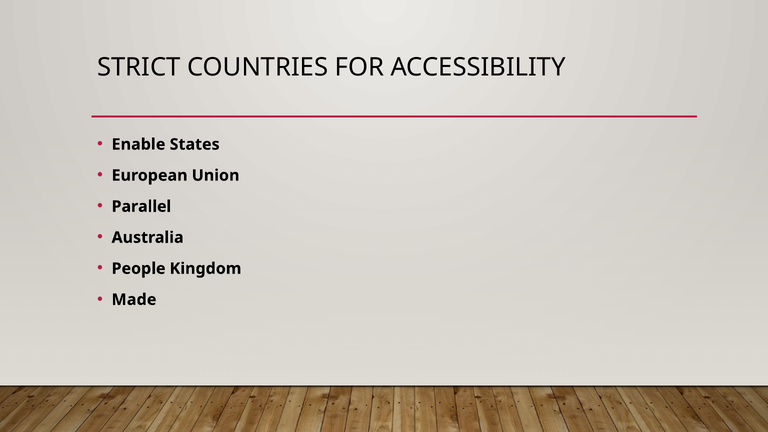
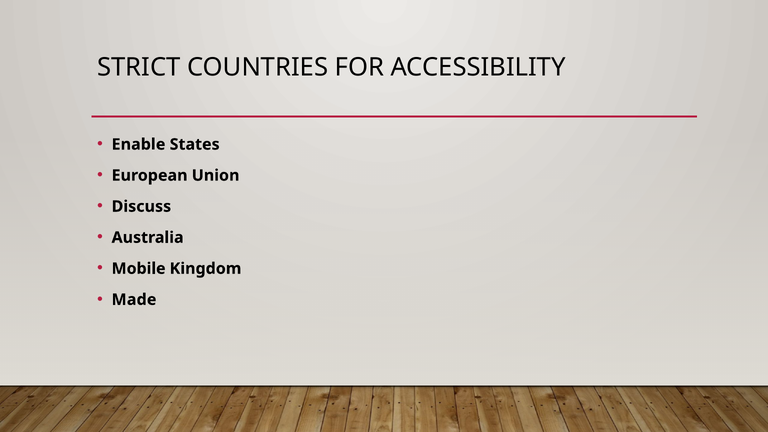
Parallel: Parallel -> Discuss
People: People -> Mobile
